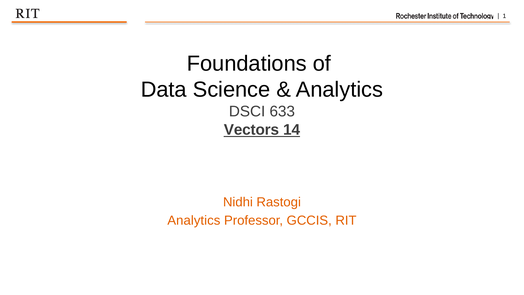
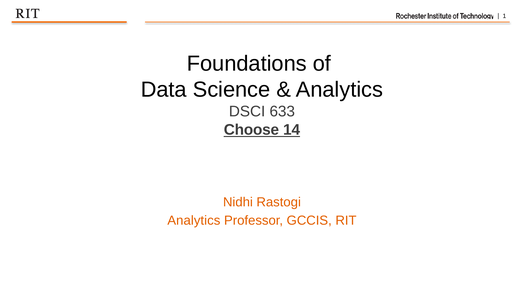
Vectors: Vectors -> Choose
